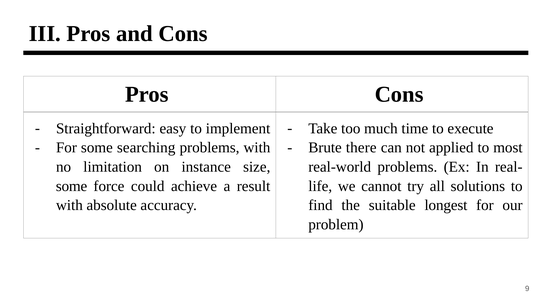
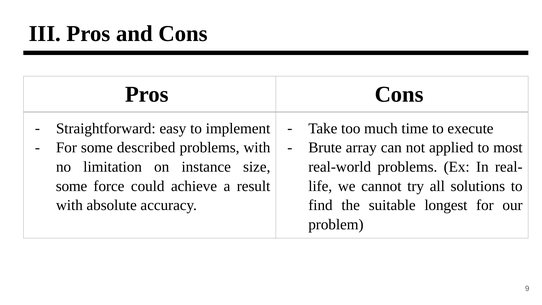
searching: searching -> described
there: there -> array
